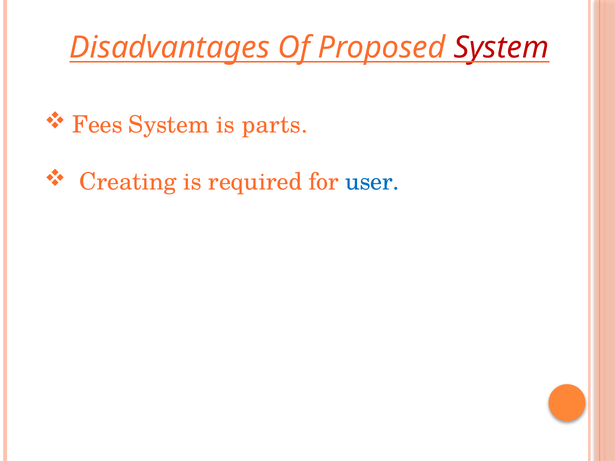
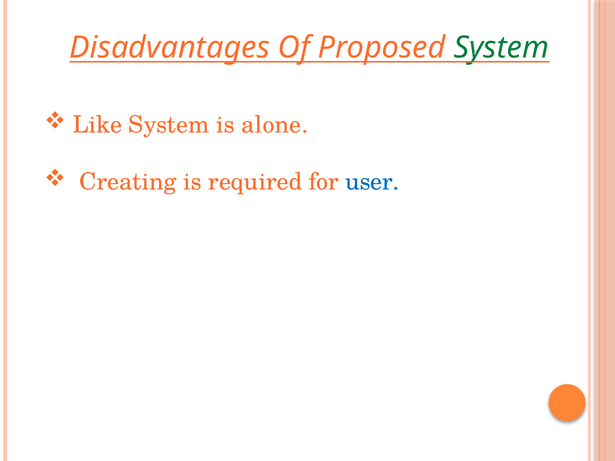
System at (501, 48) colour: red -> green
Fees: Fees -> Like
parts: parts -> alone
